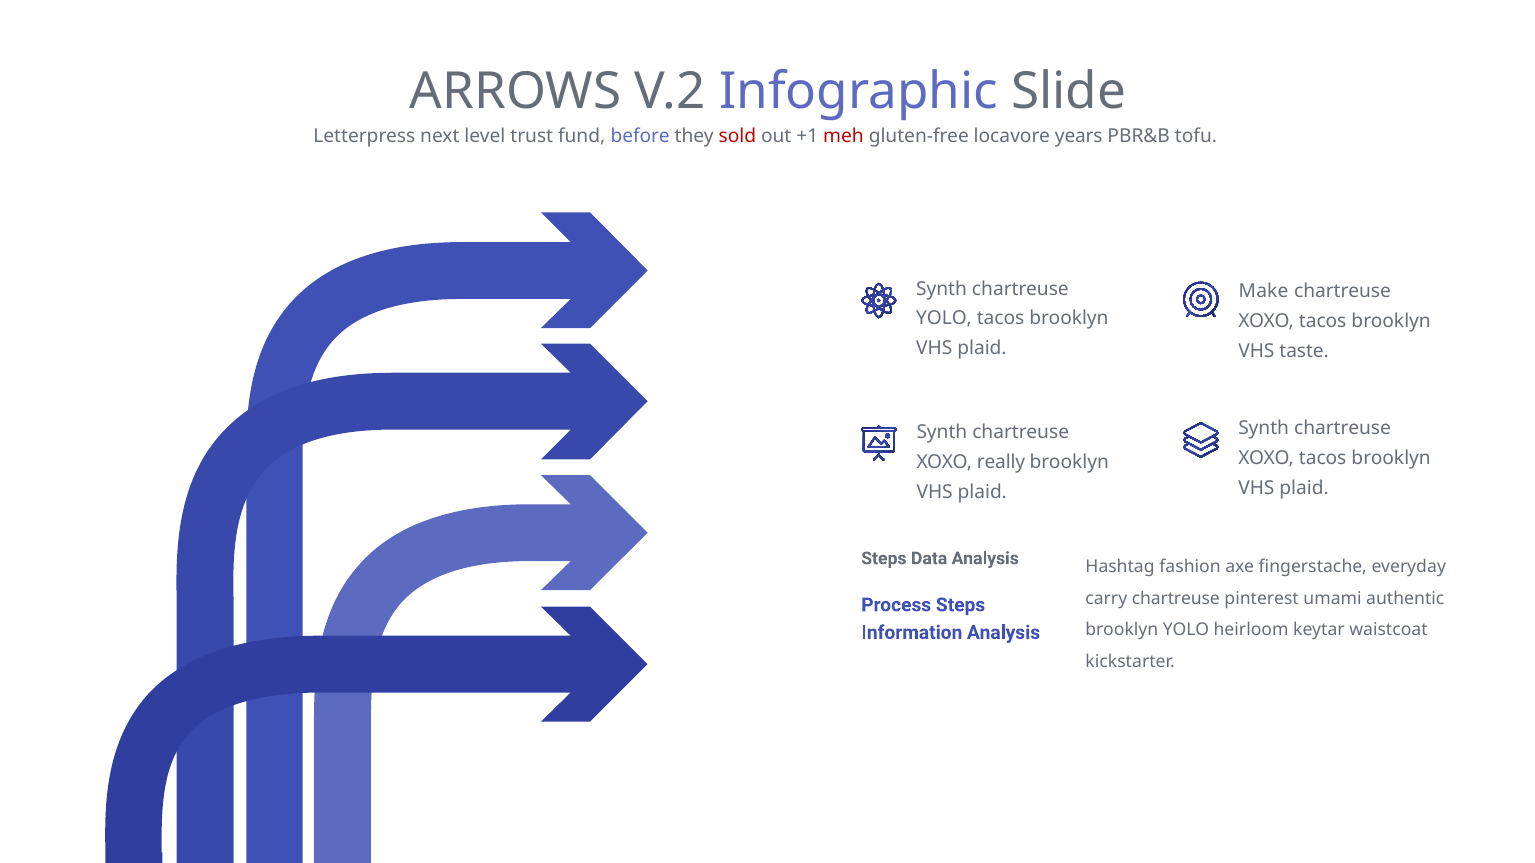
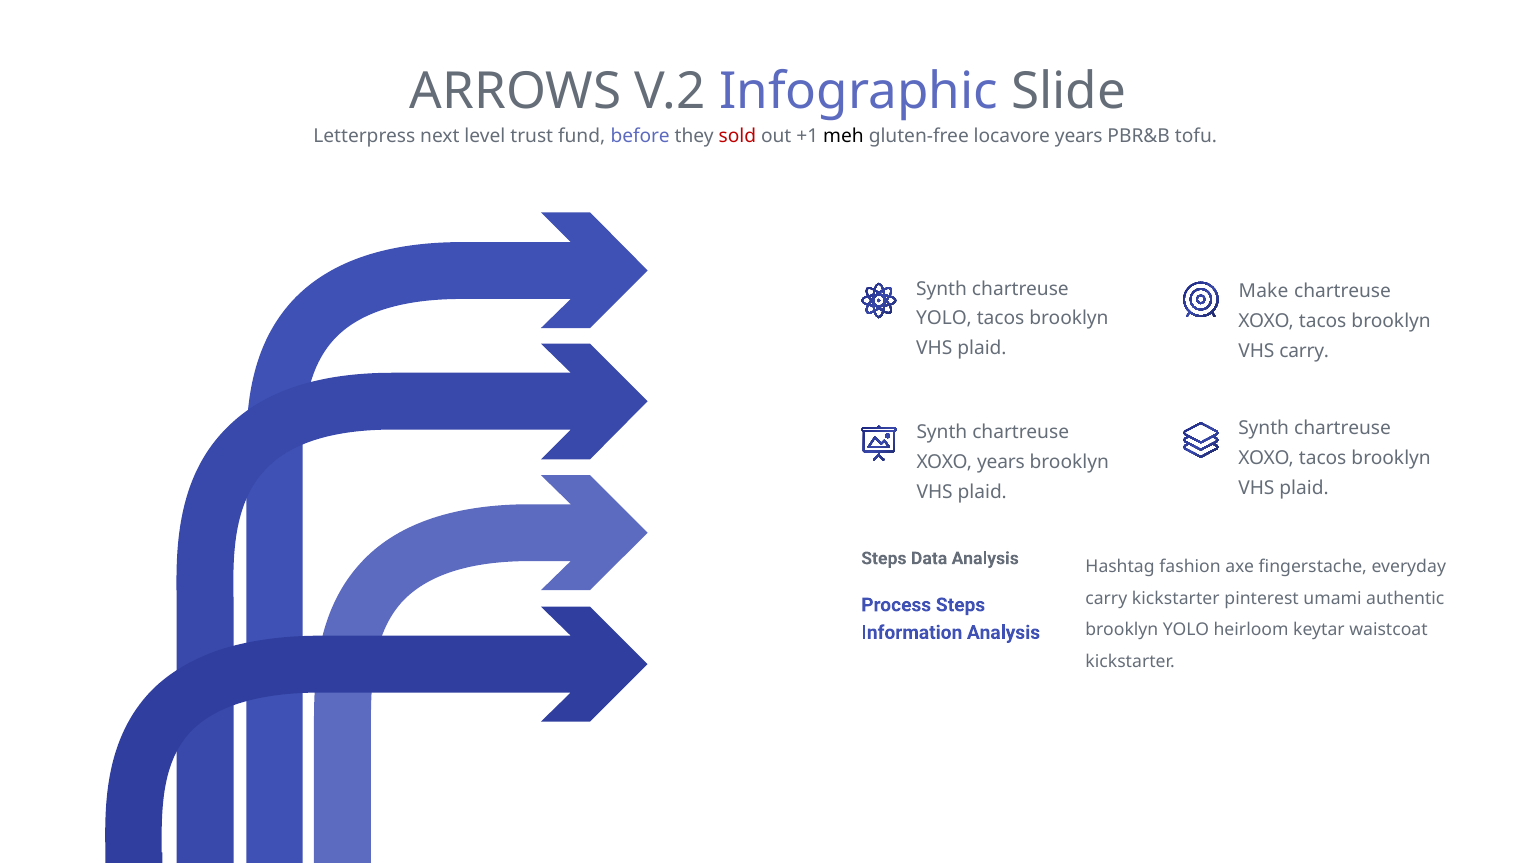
meh colour: red -> black
VHS taste: taste -> carry
XOXO really: really -> years
carry chartreuse: chartreuse -> kickstarter
